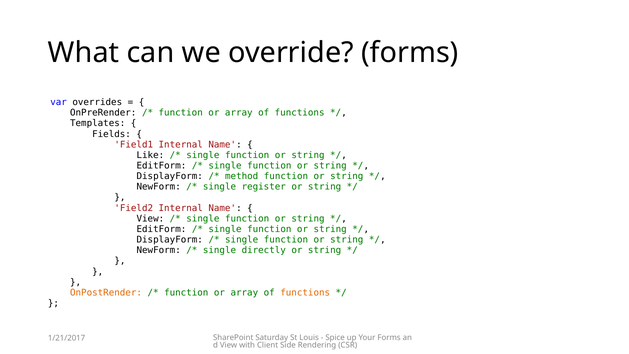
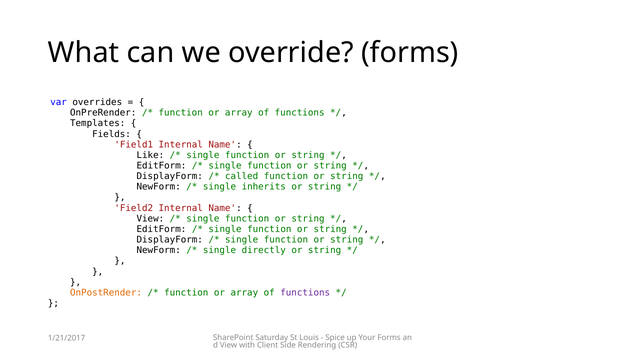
method: method -> called
register: register -> inherits
functions at (305, 292) colour: orange -> purple
